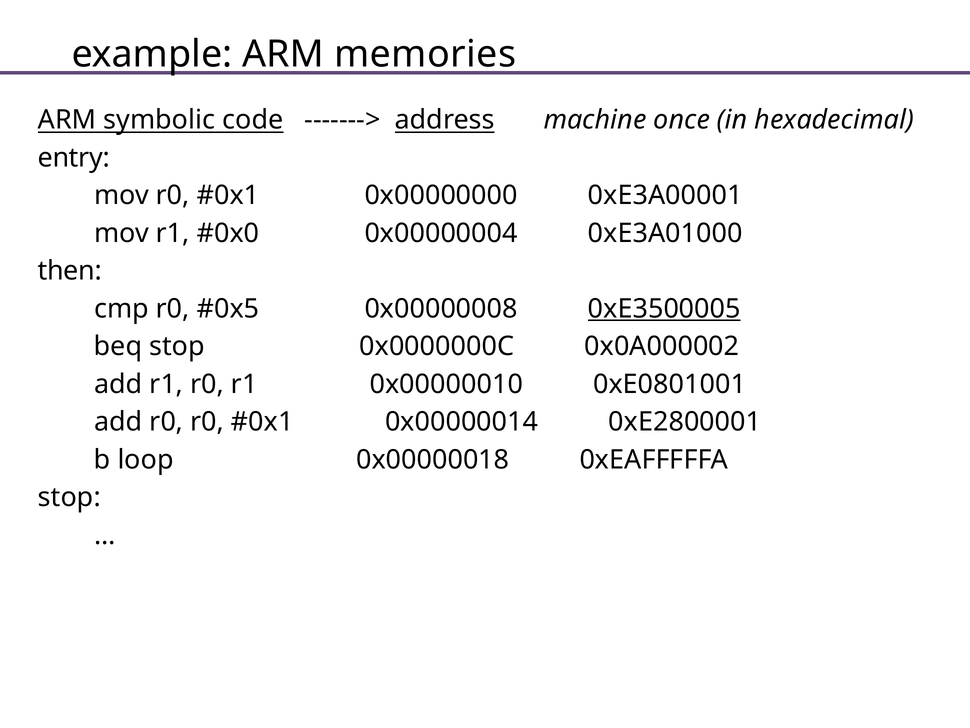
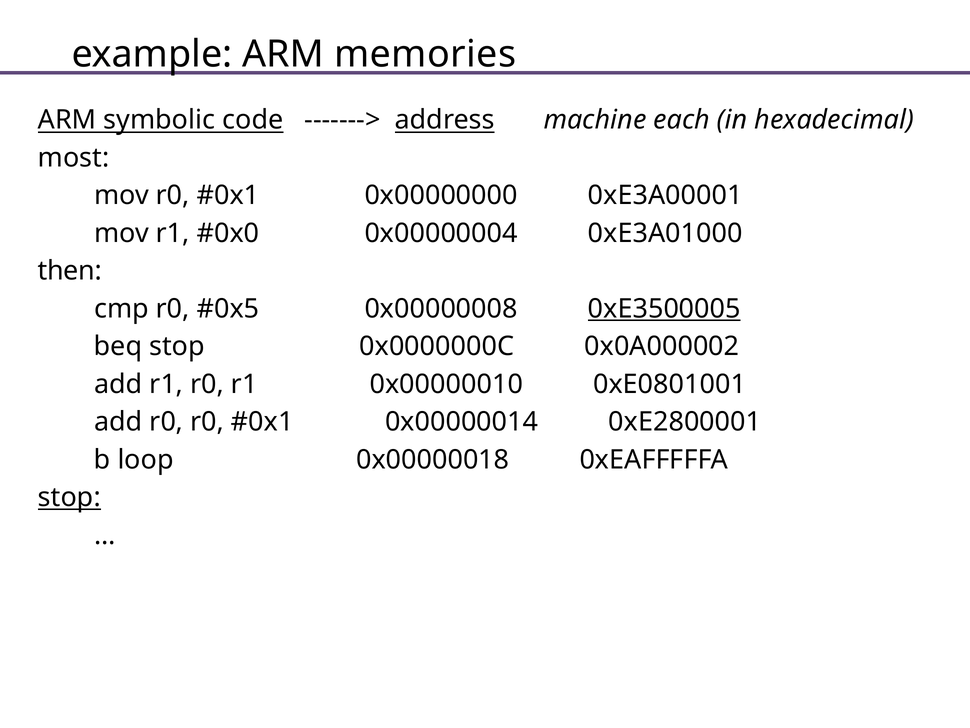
once: once -> each
entry: entry -> most
stop at (69, 497) underline: none -> present
